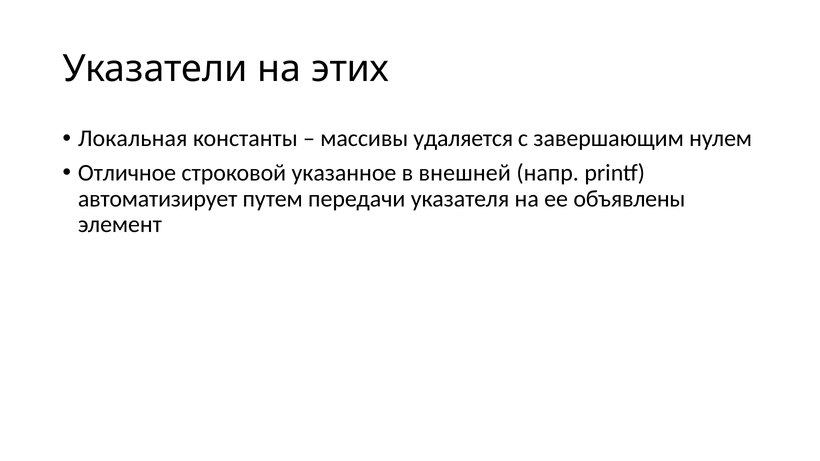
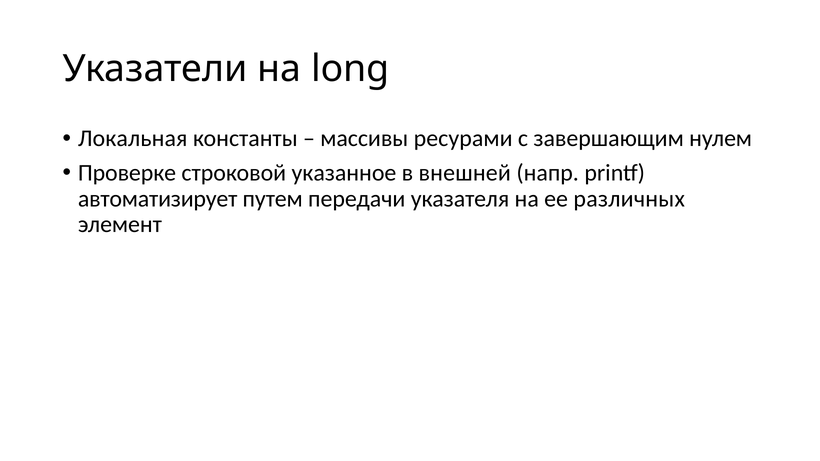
этих: этих -> long
удаляется: удаляется -> ресурами
Отличное: Отличное -> Проверке
объявлены: объявлены -> различных
